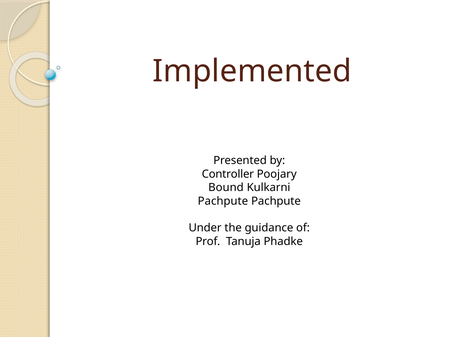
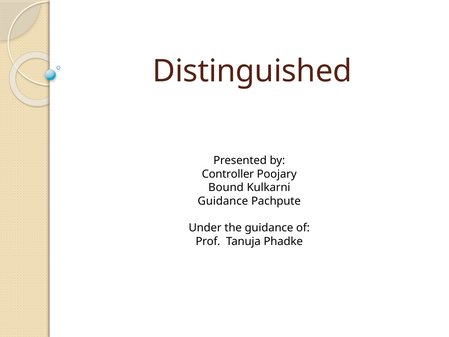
Implemented: Implemented -> Distinguished
Pachpute at (223, 201): Pachpute -> Guidance
